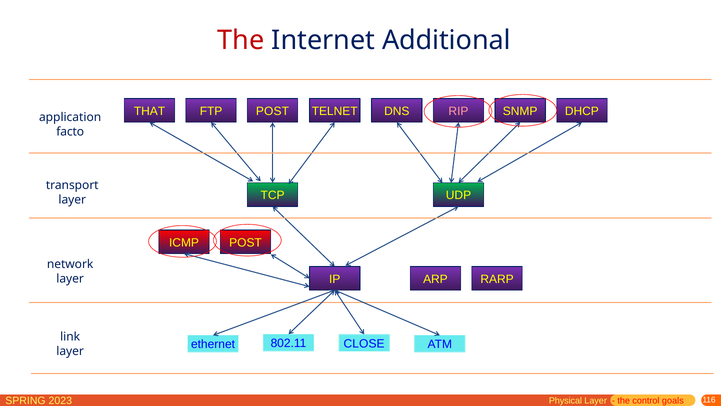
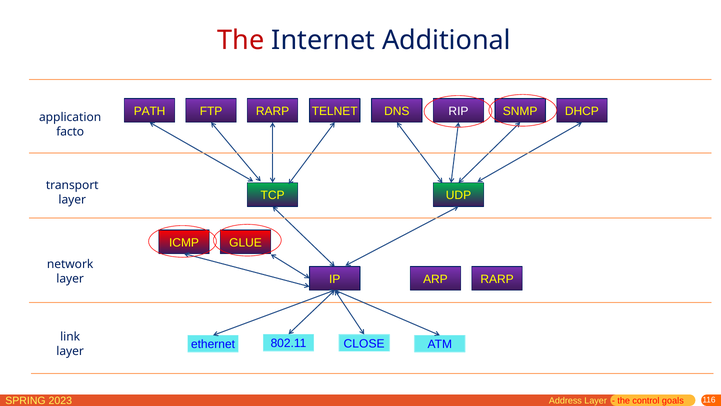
THAT: THAT -> PATH
FTP POST: POST -> RARP
RIP colour: pink -> white
ICMP POST: POST -> GLUE
Physical: Physical -> Address
